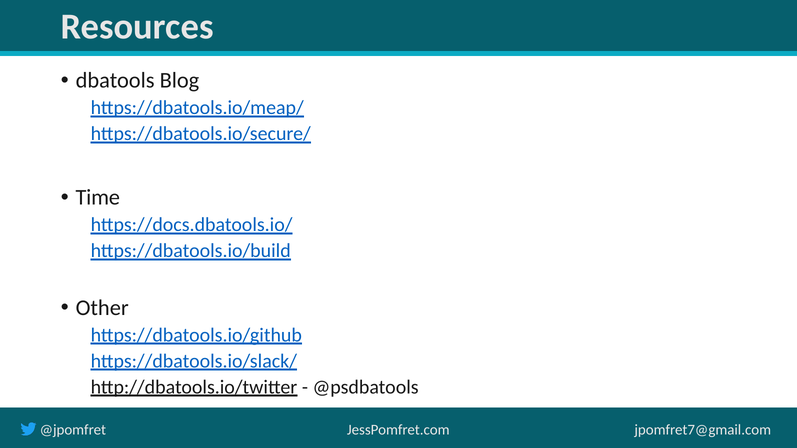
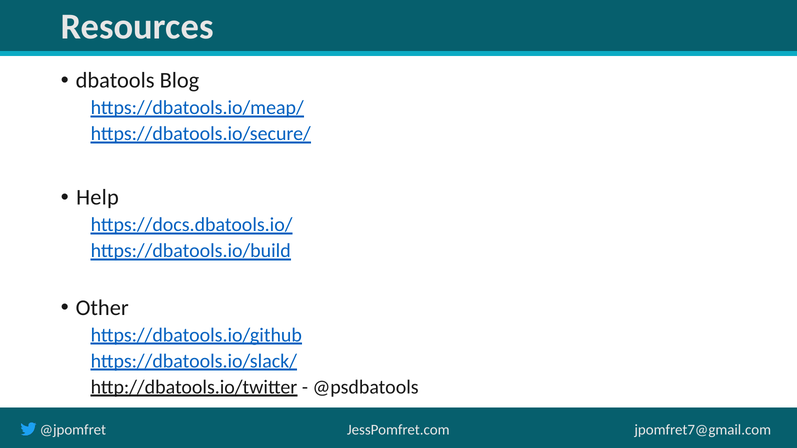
Time: Time -> Help
